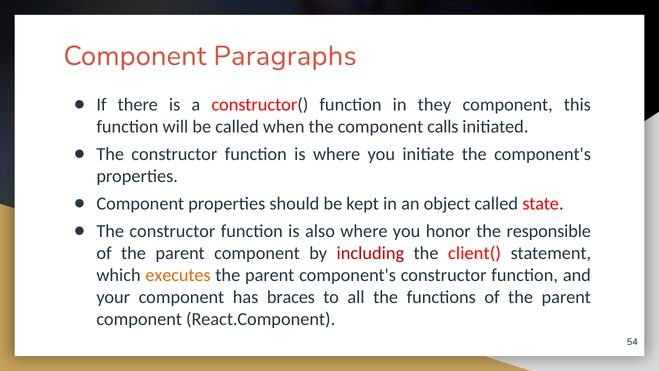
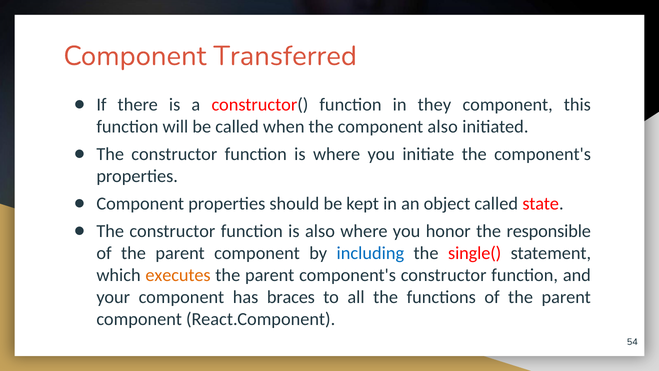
Paragraphs: Paragraphs -> Transferred
component calls: calls -> also
including colour: red -> blue
client(: client( -> single(
